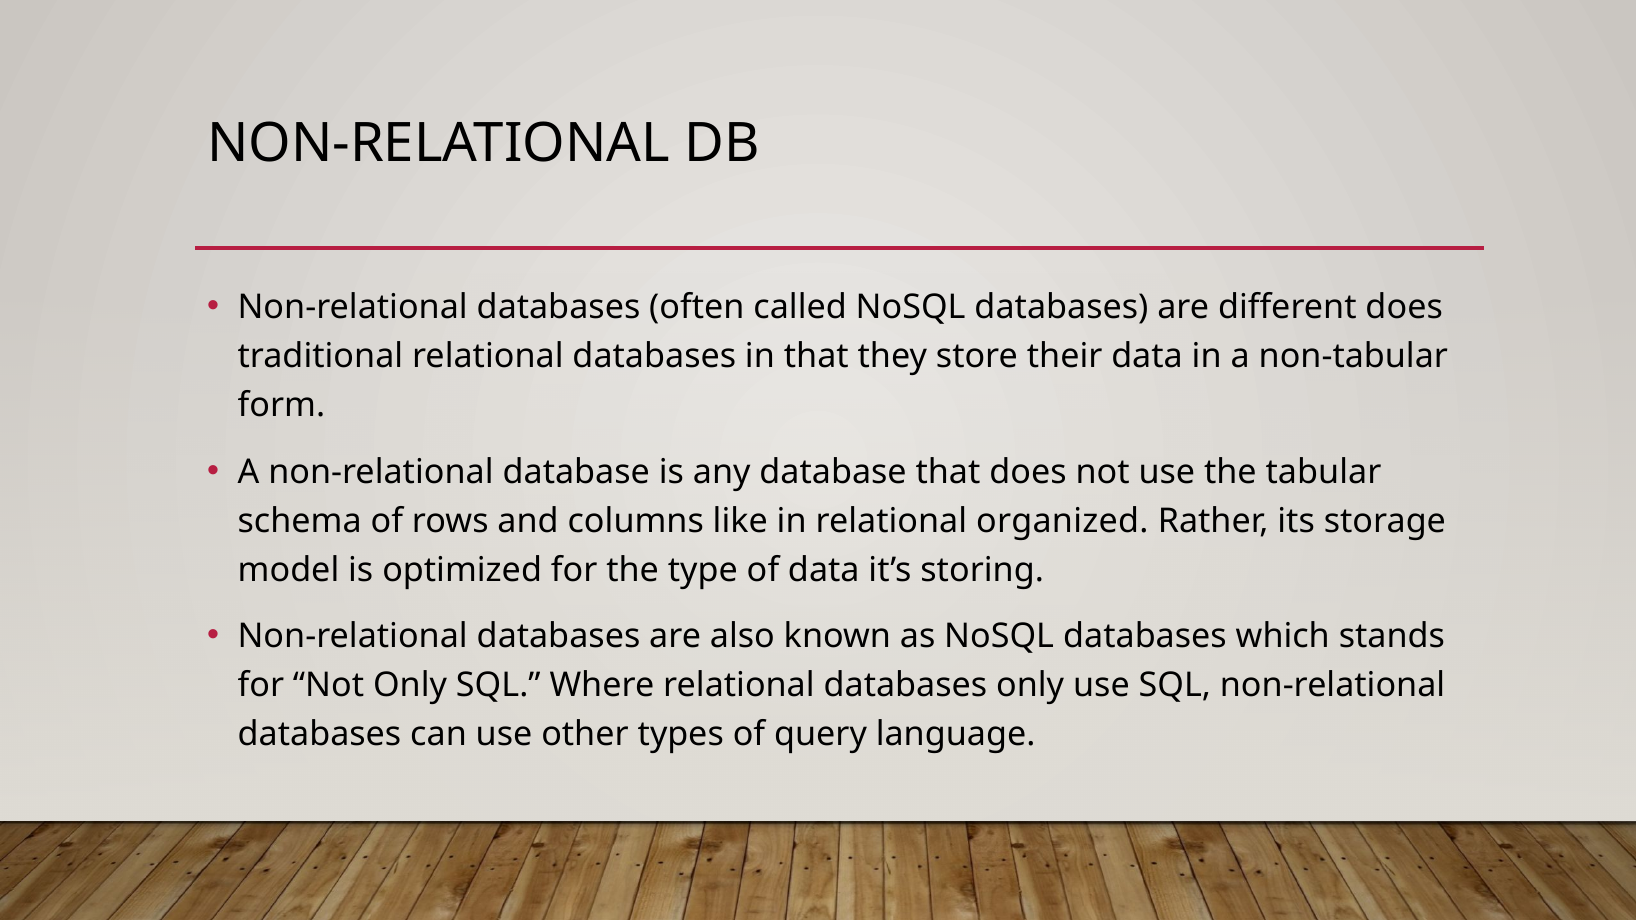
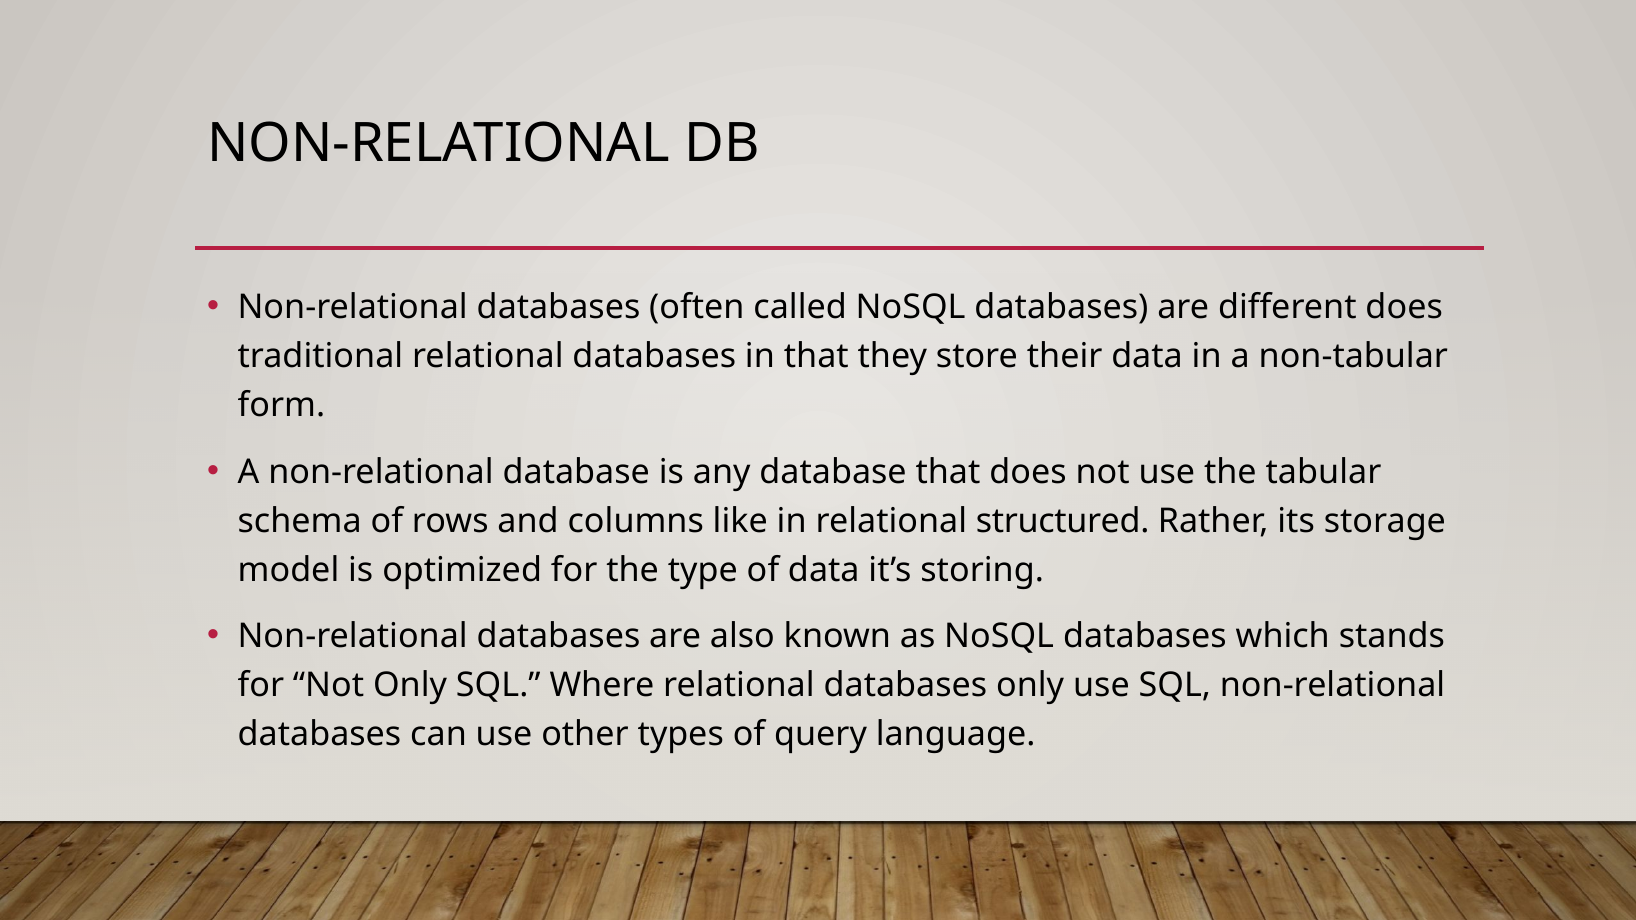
organized: organized -> structured
